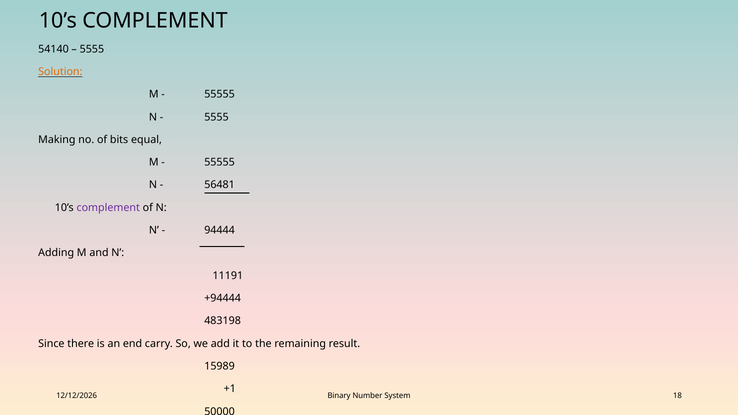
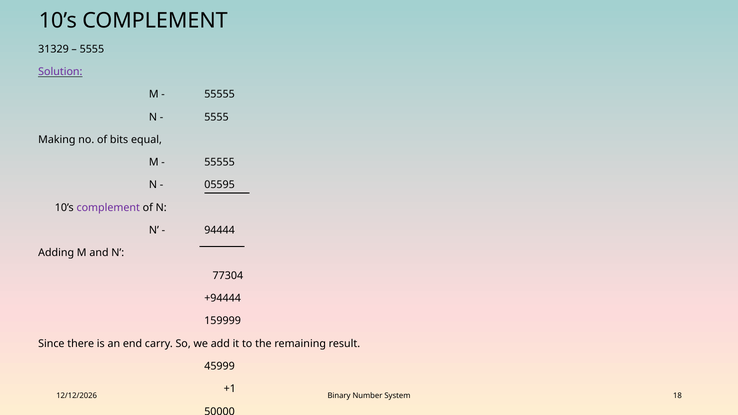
54140: 54140 -> 31329
Solution colour: orange -> purple
56481: 56481 -> 05595
11191: 11191 -> 77304
483198: 483198 -> 159999
15989: 15989 -> 45999
